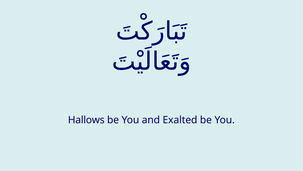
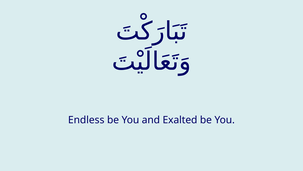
Hallows: Hallows -> Endless
